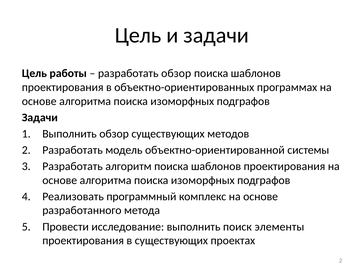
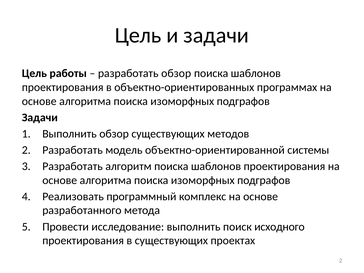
элементы: элементы -> исходного
